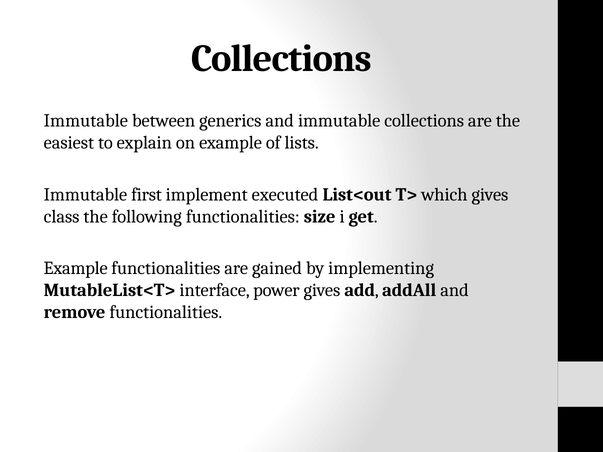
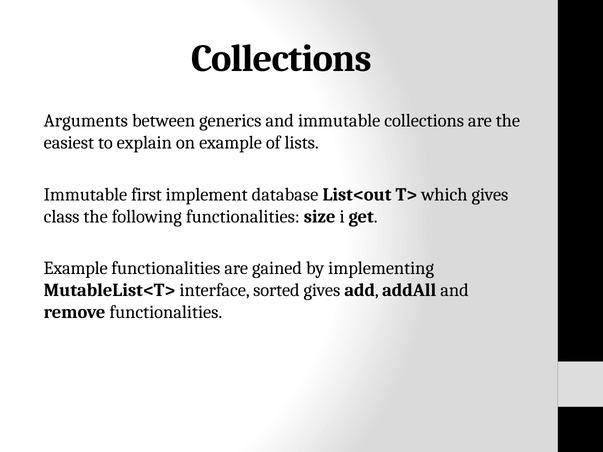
Immutable at (86, 121): Immutable -> Arguments
executed: executed -> database
power: power -> sorted
